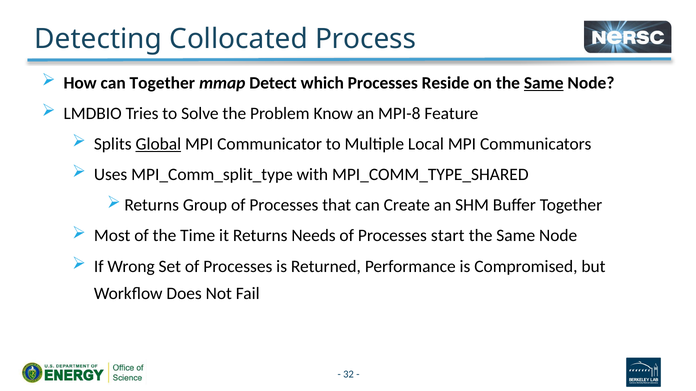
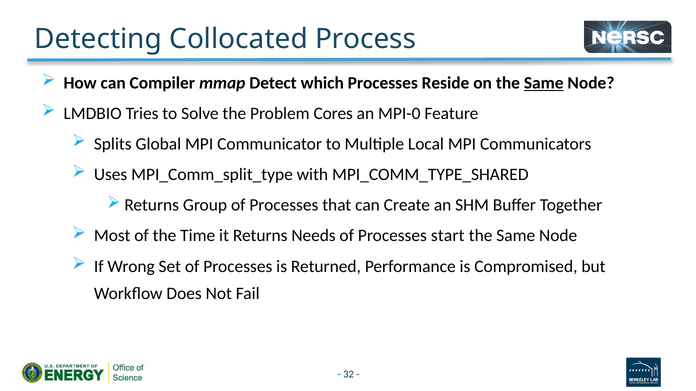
can Together: Together -> Compiler
Know: Know -> Cores
MPI-8: MPI-8 -> MPI-0
Global underline: present -> none
